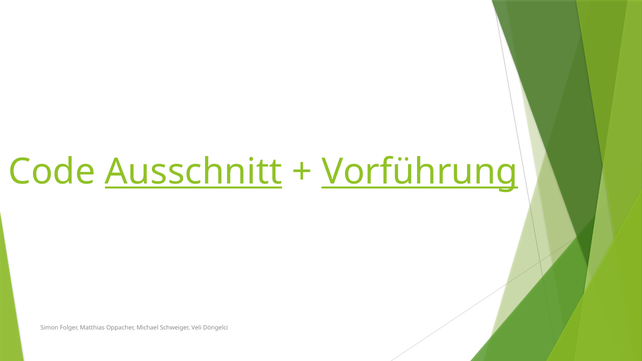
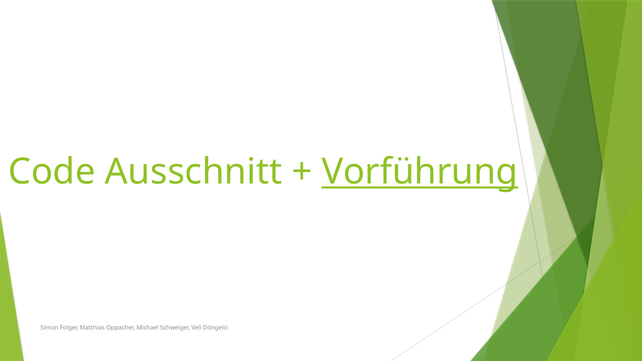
Ausschnitt underline: present -> none
